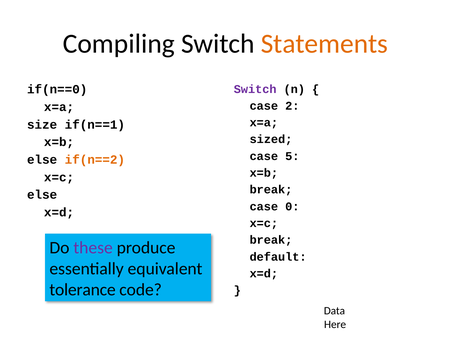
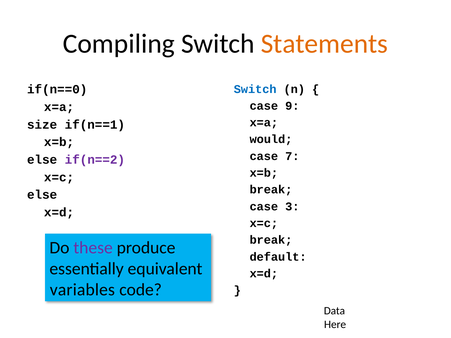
Switch at (255, 89) colour: purple -> blue
2: 2 -> 9
sized: sized -> would
5: 5 -> 7
if(n==2 colour: orange -> purple
0: 0 -> 3
tolerance: tolerance -> variables
